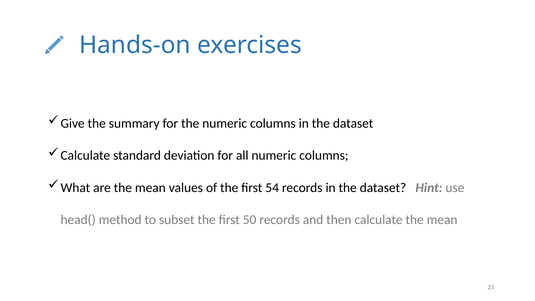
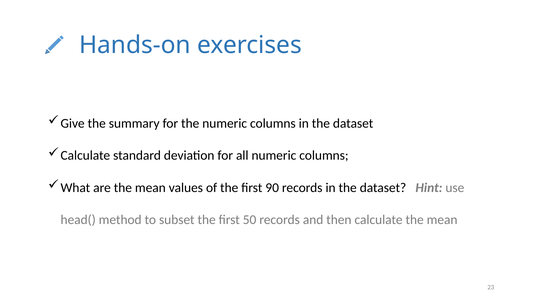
54: 54 -> 90
